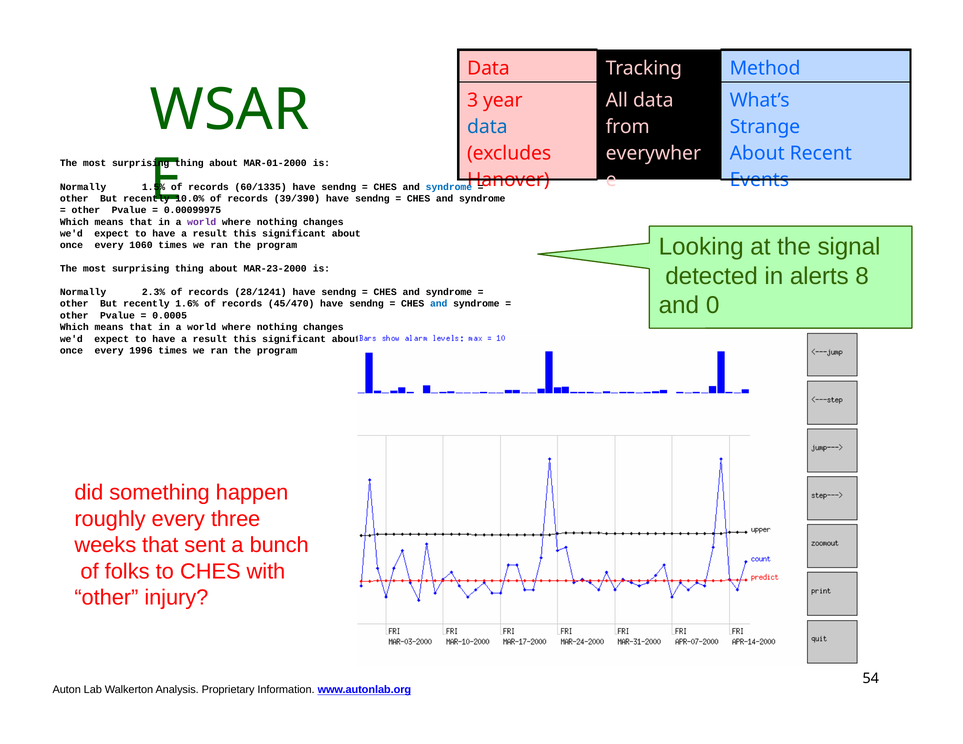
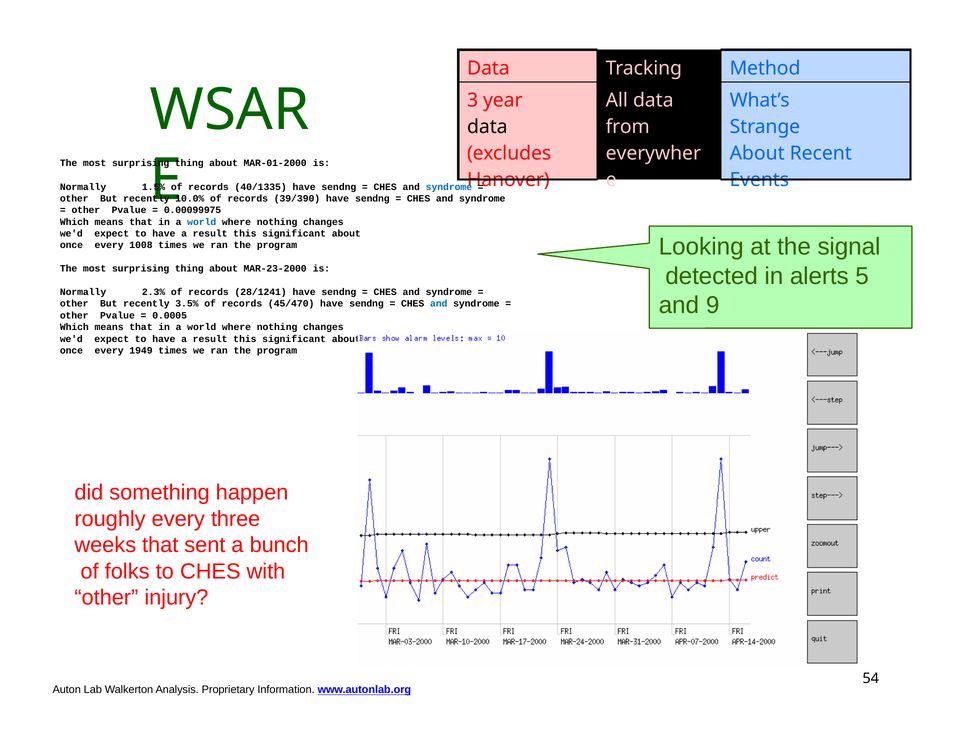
data at (487, 127) colour: blue -> black
60/1335: 60/1335 -> 40/1335
world at (202, 222) colour: purple -> blue
1060: 1060 -> 1008
8: 8 -> 5
0: 0 -> 9
1.6%: 1.6% -> 3.5%
1996: 1996 -> 1949
